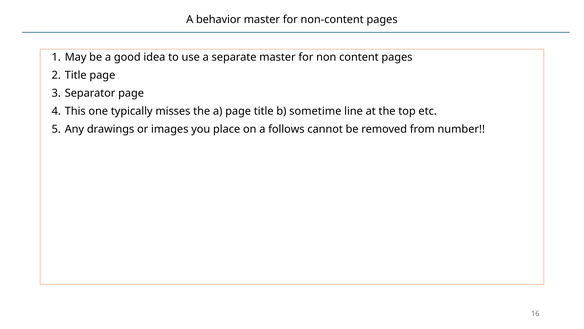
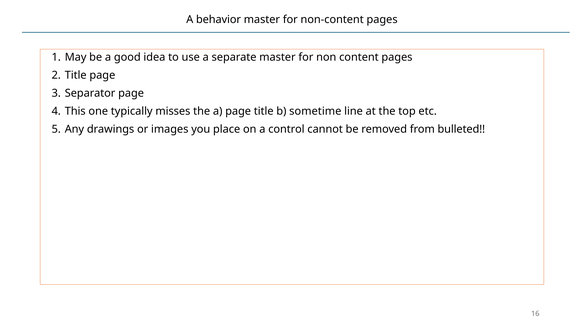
follows: follows -> control
number: number -> bulleted
